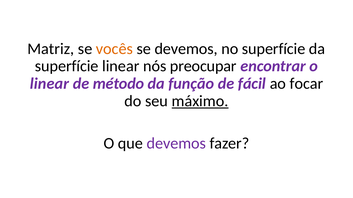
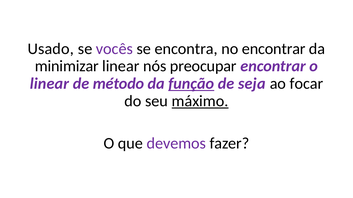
Matriz: Matriz -> Usado
vocês colour: orange -> purple
se devemos: devemos -> encontra
no superfície: superfície -> encontrar
superfície at (67, 66): superfície -> minimizar
função underline: none -> present
fácil: fácil -> seja
